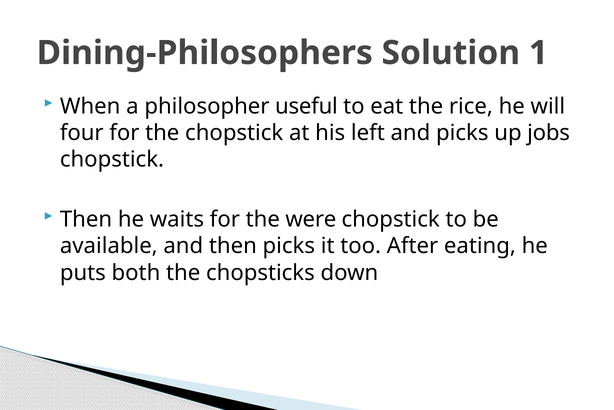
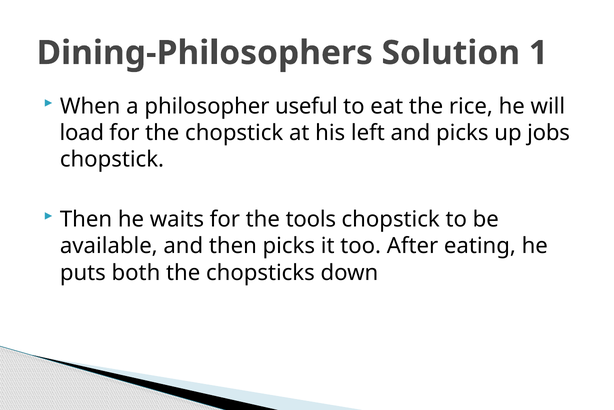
four: four -> load
were: were -> tools
